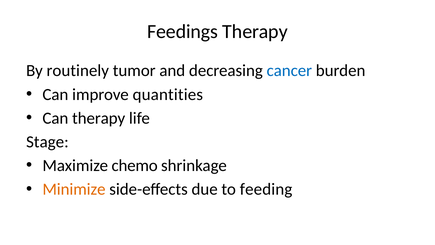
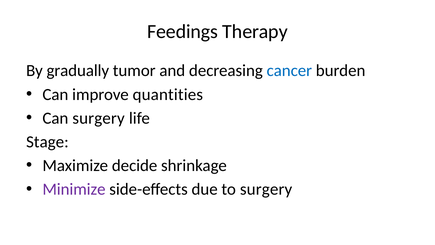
routinely: routinely -> gradually
Can therapy: therapy -> surgery
chemo: chemo -> decide
Minimize colour: orange -> purple
to feeding: feeding -> surgery
